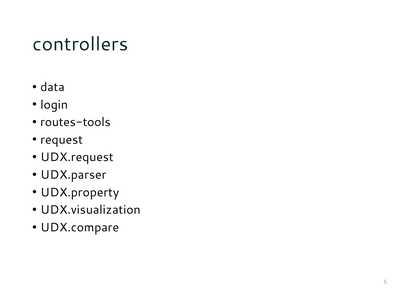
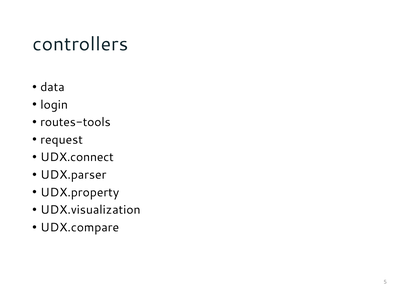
UDX.request: UDX.request -> UDX.connect
